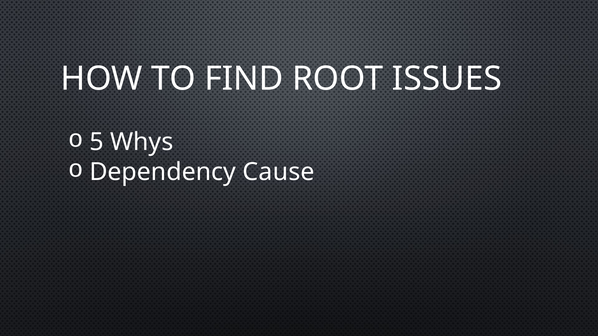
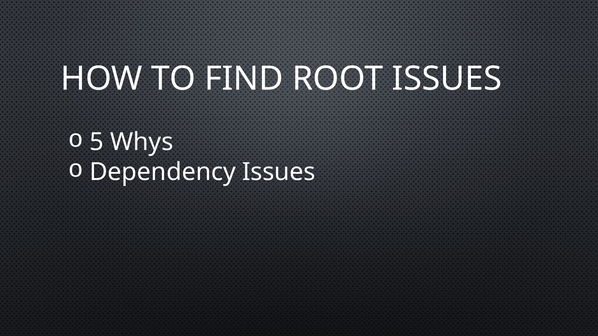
Dependency Cause: Cause -> Issues
